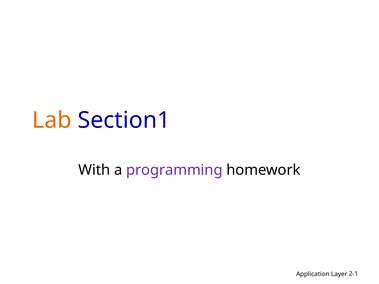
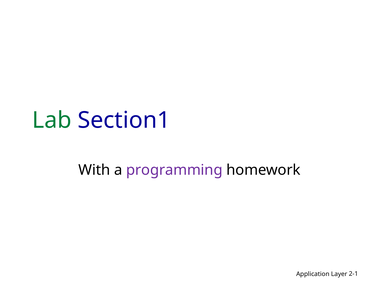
Lab colour: orange -> green
